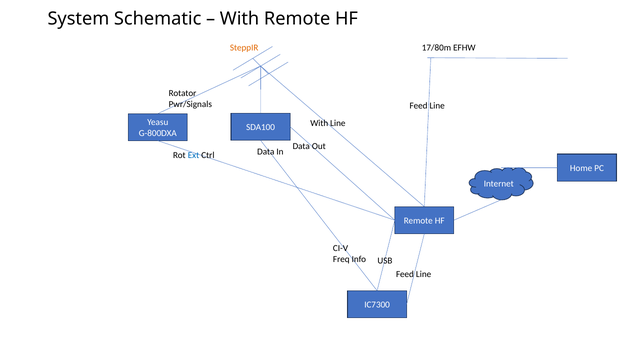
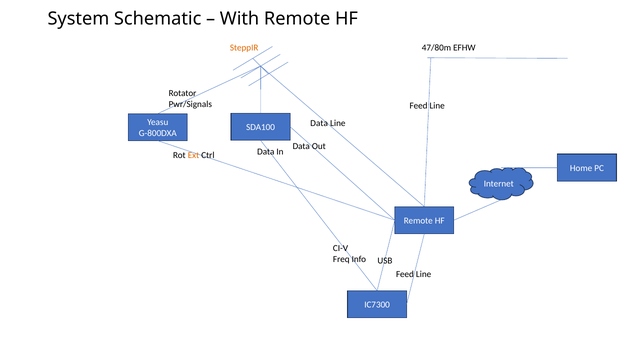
17/80m: 17/80m -> 47/80m
With at (319, 123): With -> Data
Ext colour: blue -> orange
